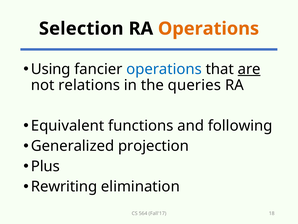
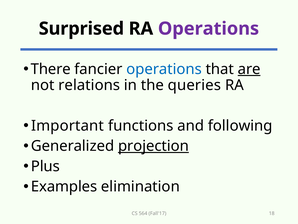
Selection: Selection -> Surprised
Operations at (209, 29) colour: orange -> purple
Using: Using -> There
Equivalent: Equivalent -> Important
projection underline: none -> present
Rewriting: Rewriting -> Examples
